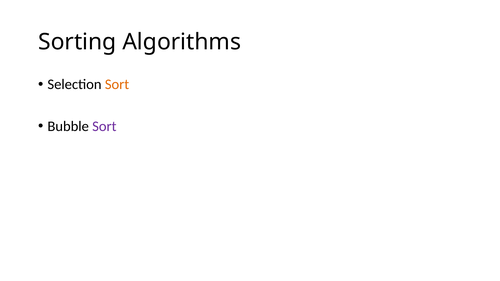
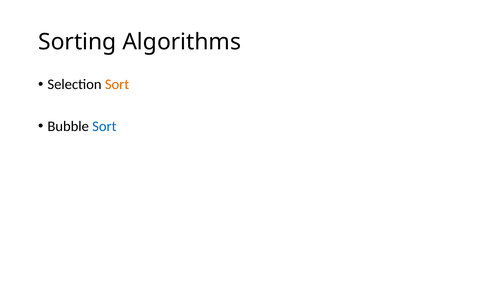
Sort at (104, 126) colour: purple -> blue
